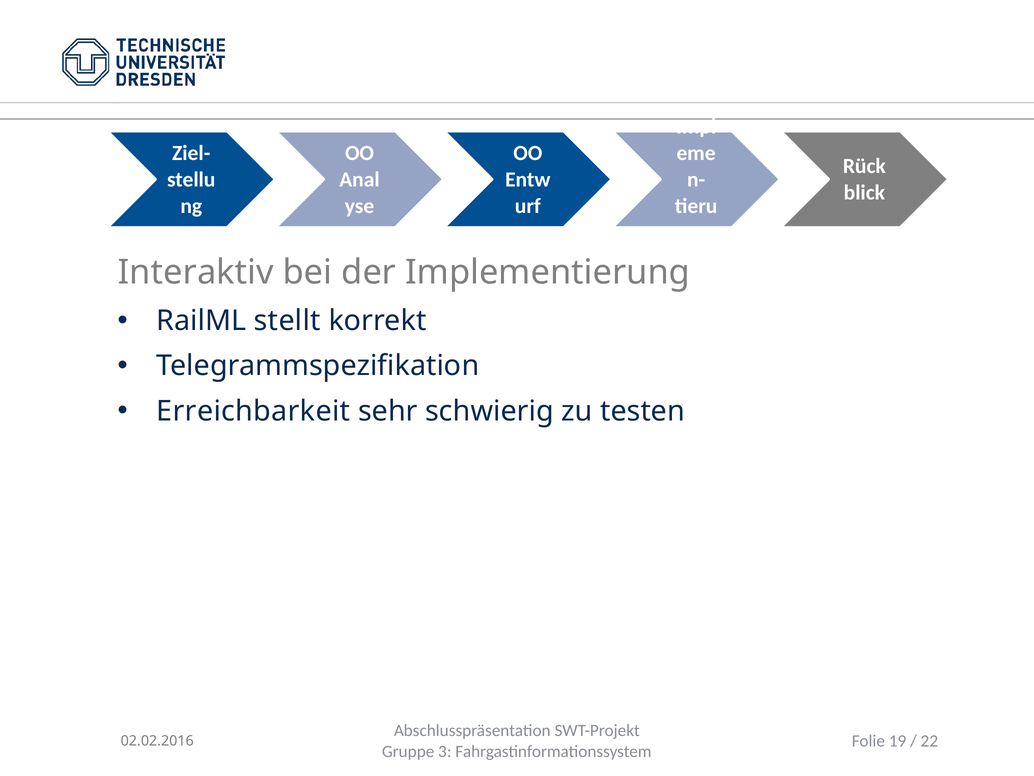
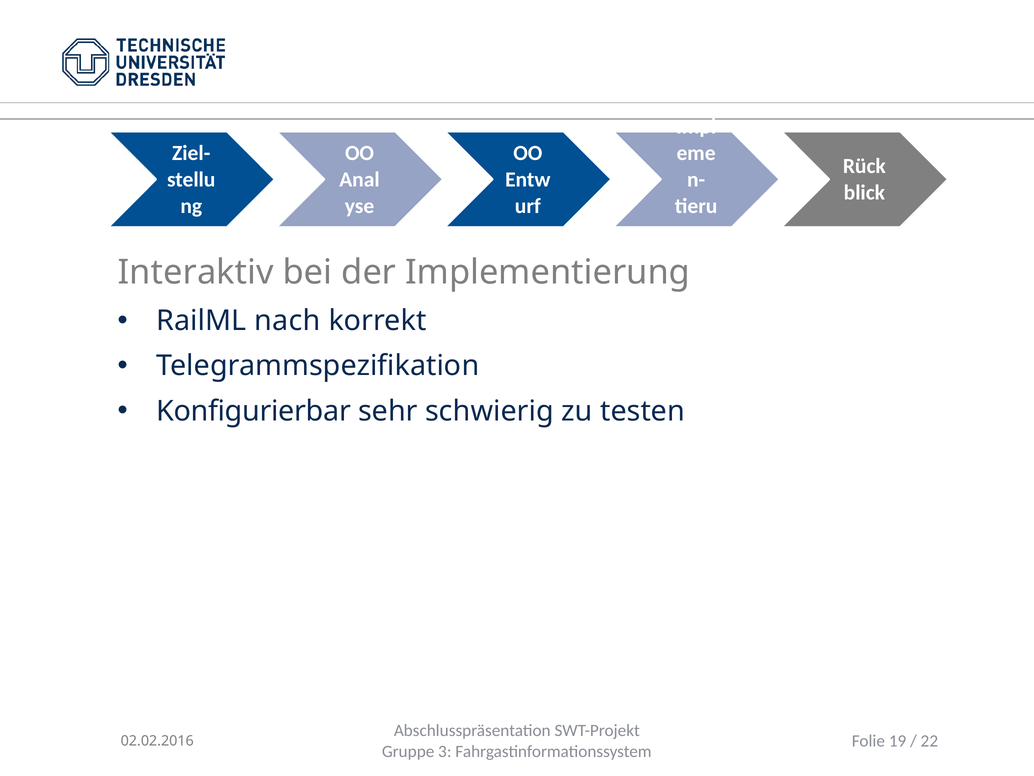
stellt: stellt -> nach
Erreichbarkeit: Erreichbarkeit -> Konfigurierbar
